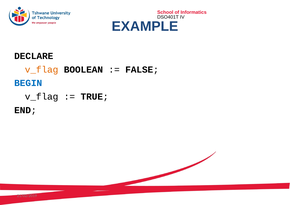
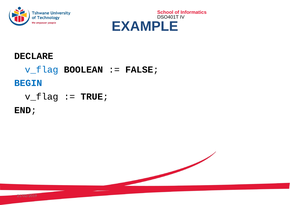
v_flag at (42, 70) colour: orange -> blue
